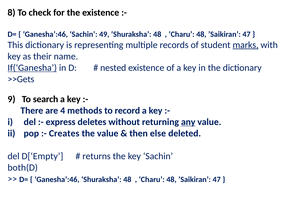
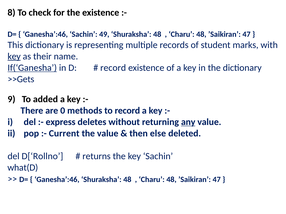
marks underline: present -> none
key at (14, 56) underline: none -> present
nested at (113, 68): nested -> record
search: search -> added
4: 4 -> 0
Creates: Creates -> Current
D[‘Empty: D[‘Empty -> D[‘Rollno
both(D: both(D -> what(D
